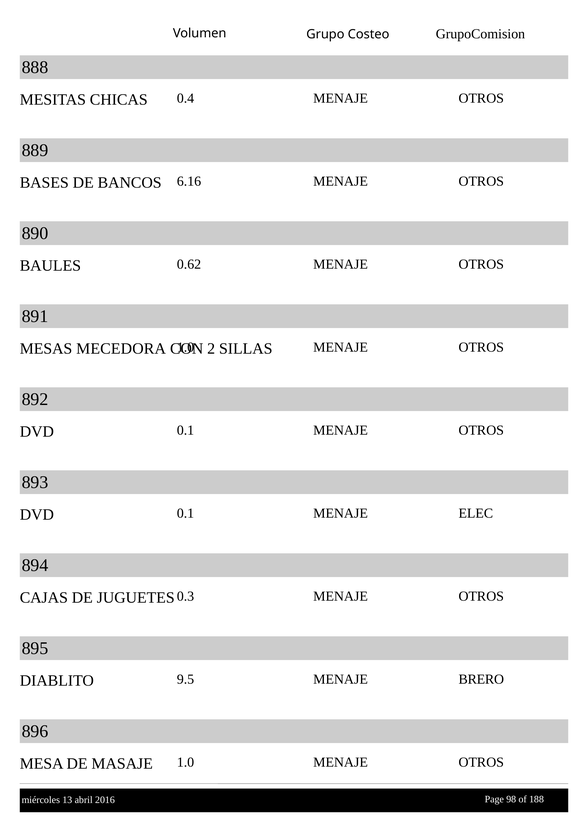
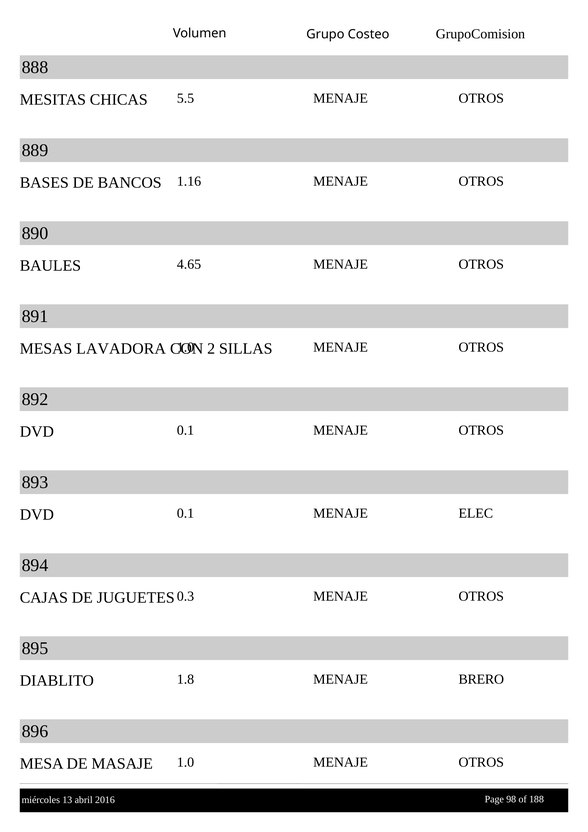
0.4: 0.4 -> 5.5
6.16: 6.16 -> 1.16
0.62: 0.62 -> 4.65
MECEDORA: MECEDORA -> LAVADORA
9.5: 9.5 -> 1.8
